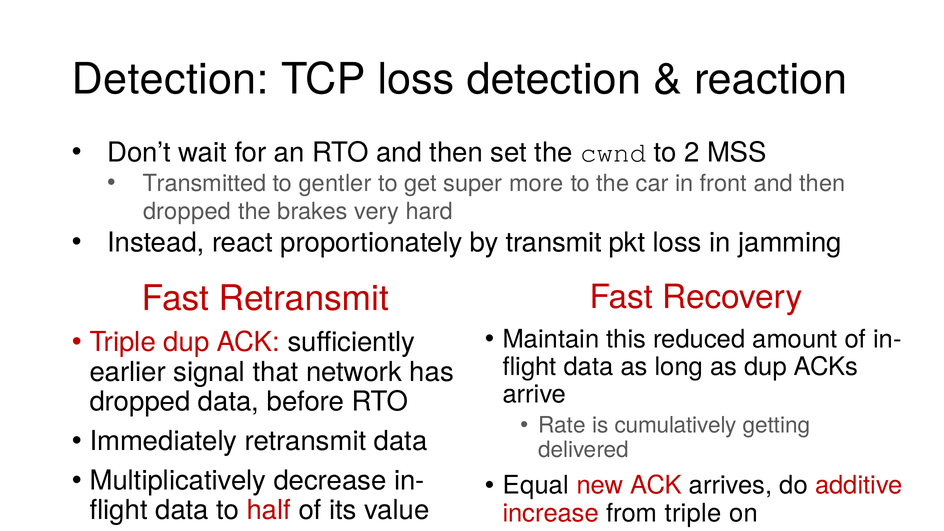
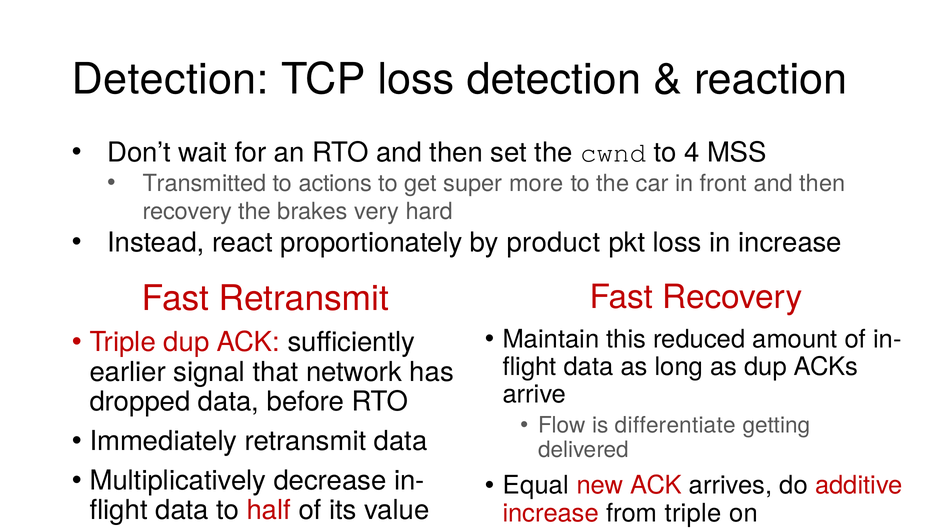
2: 2 -> 4
gentler: gentler -> actions
dropped at (187, 212): dropped -> recovery
transmit: transmit -> product
in jamming: jamming -> increase
Rate: Rate -> Flow
cumulatively: cumulatively -> differentiate
